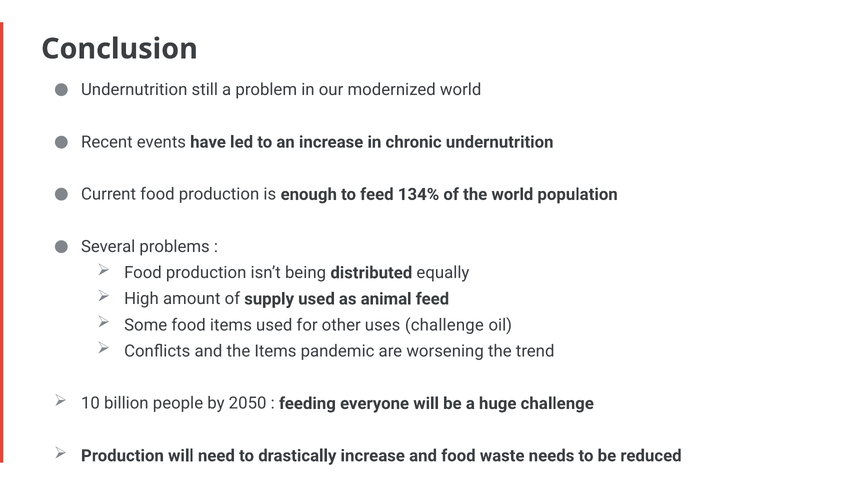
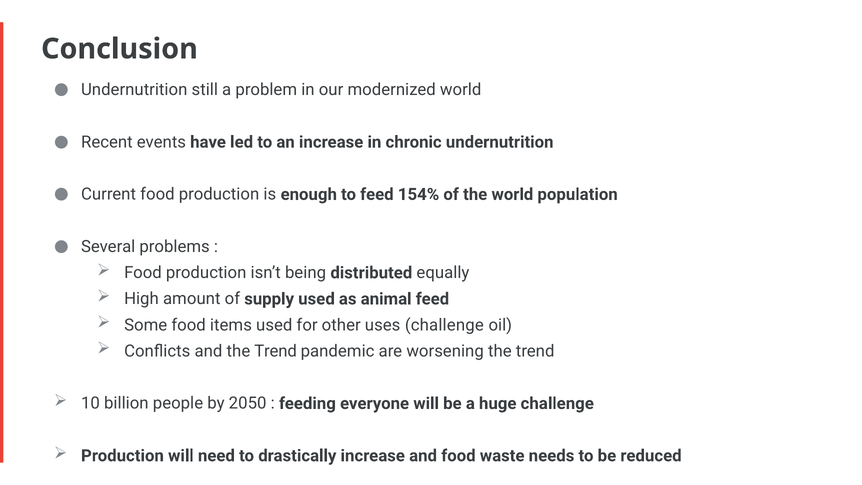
134%: 134% -> 154%
and the Items: Items -> Trend
